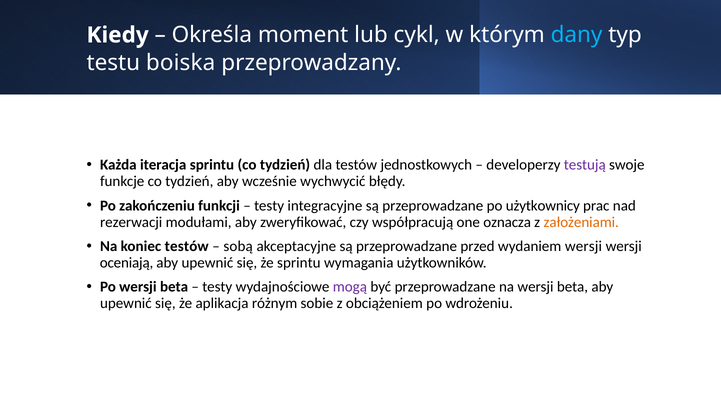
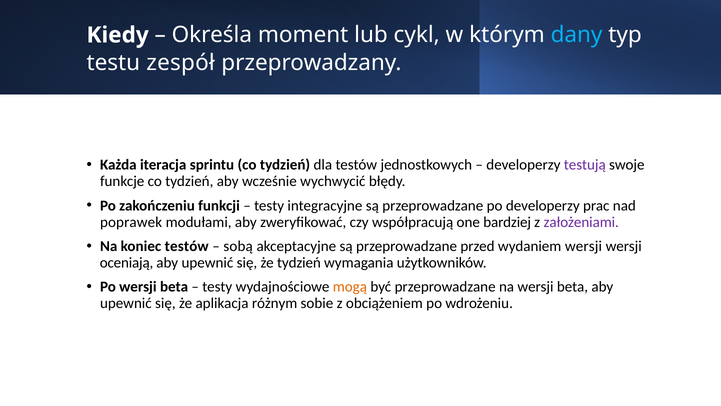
boiska: boiska -> zespół
po użytkownicy: użytkownicy -> developerzy
rezerwacji: rezerwacji -> poprawek
oznacza: oznacza -> bardziej
założeniami colour: orange -> purple
że sprintu: sprintu -> tydzień
mogą colour: purple -> orange
